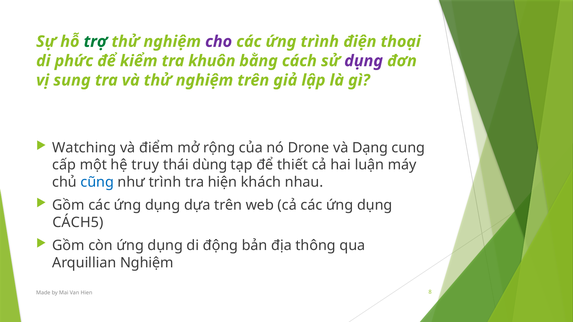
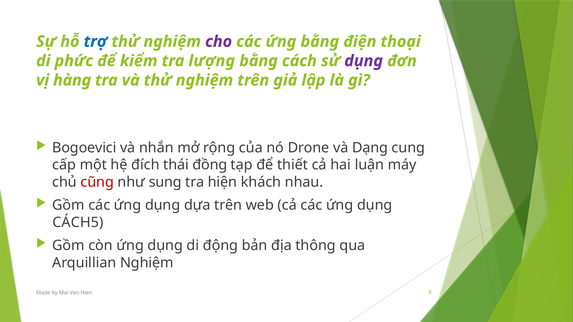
trợ colour: green -> blue
ứng trình: trình -> bằng
khuôn: khuôn -> lượng
sung: sung -> hàng
Watching: Watching -> Bogoevici
điểm: điểm -> nhắn
truy: truy -> đích
dùng: dùng -> đồng
cũng colour: blue -> red
như trình: trình -> sung
